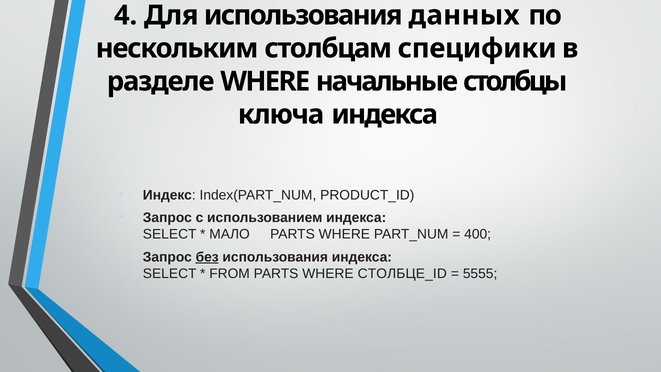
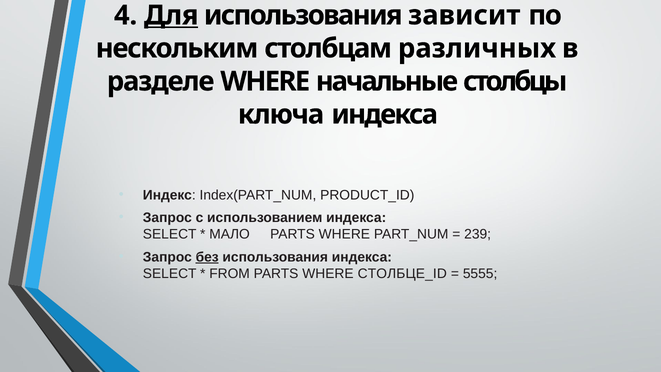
Для underline: none -> present
данных: данных -> зависит
специфики: специфики -> различных
400: 400 -> 239
